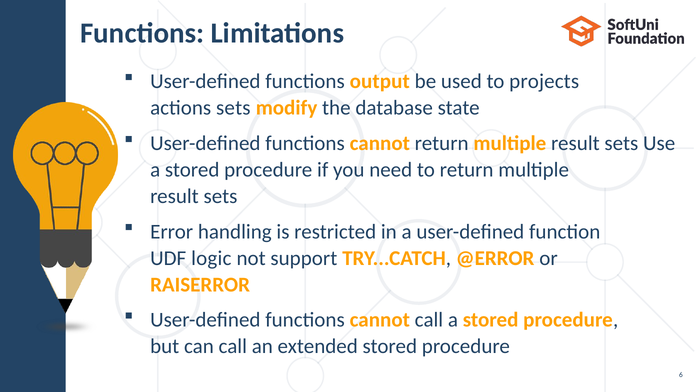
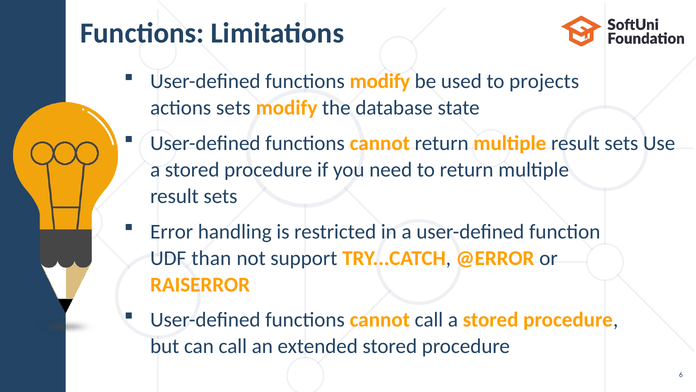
functions output: output -> modify
logic: logic -> than
